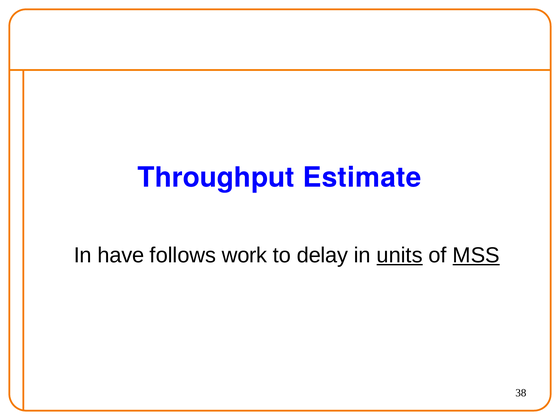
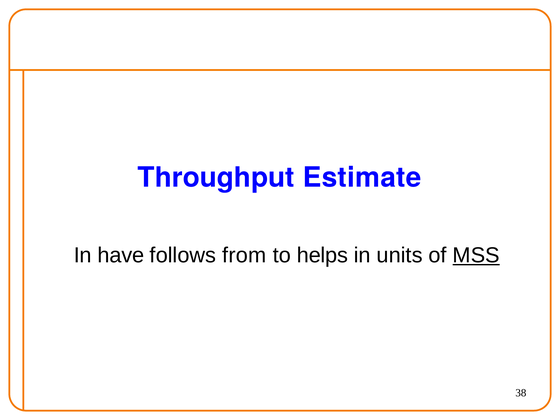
work: work -> from
delay: delay -> helps
units underline: present -> none
